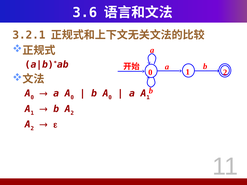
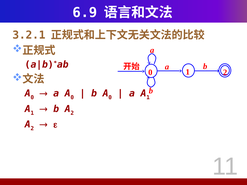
3.6: 3.6 -> 6.9
